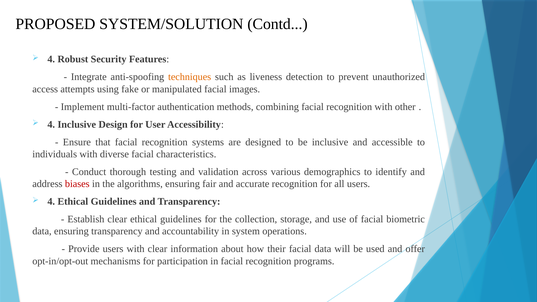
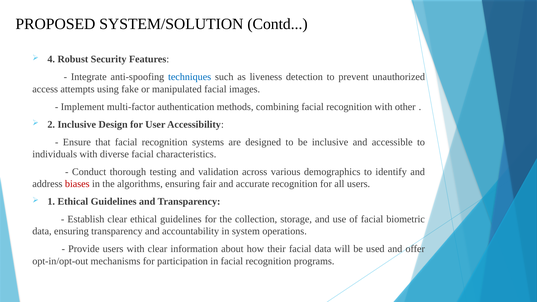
techniques colour: orange -> blue
4 at (51, 124): 4 -> 2
4 at (51, 202): 4 -> 1
